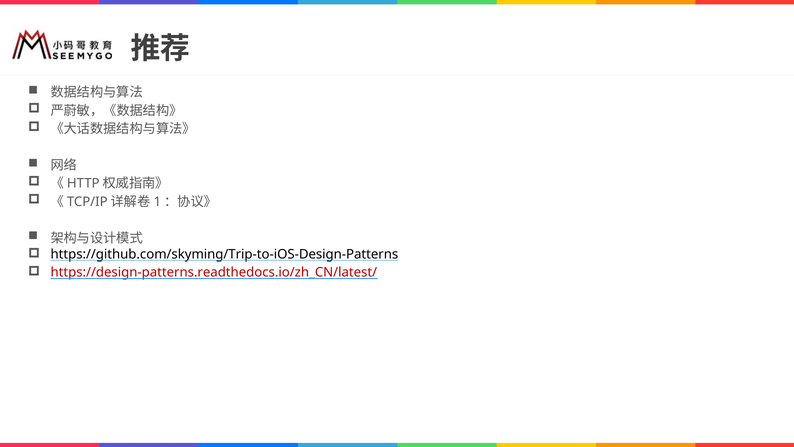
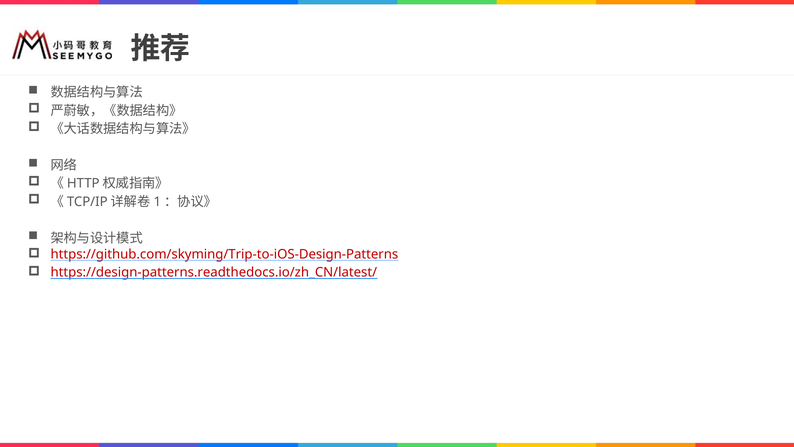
https://github.com/skyming/Trip-to-iOS-Design-Patterns colour: black -> red
